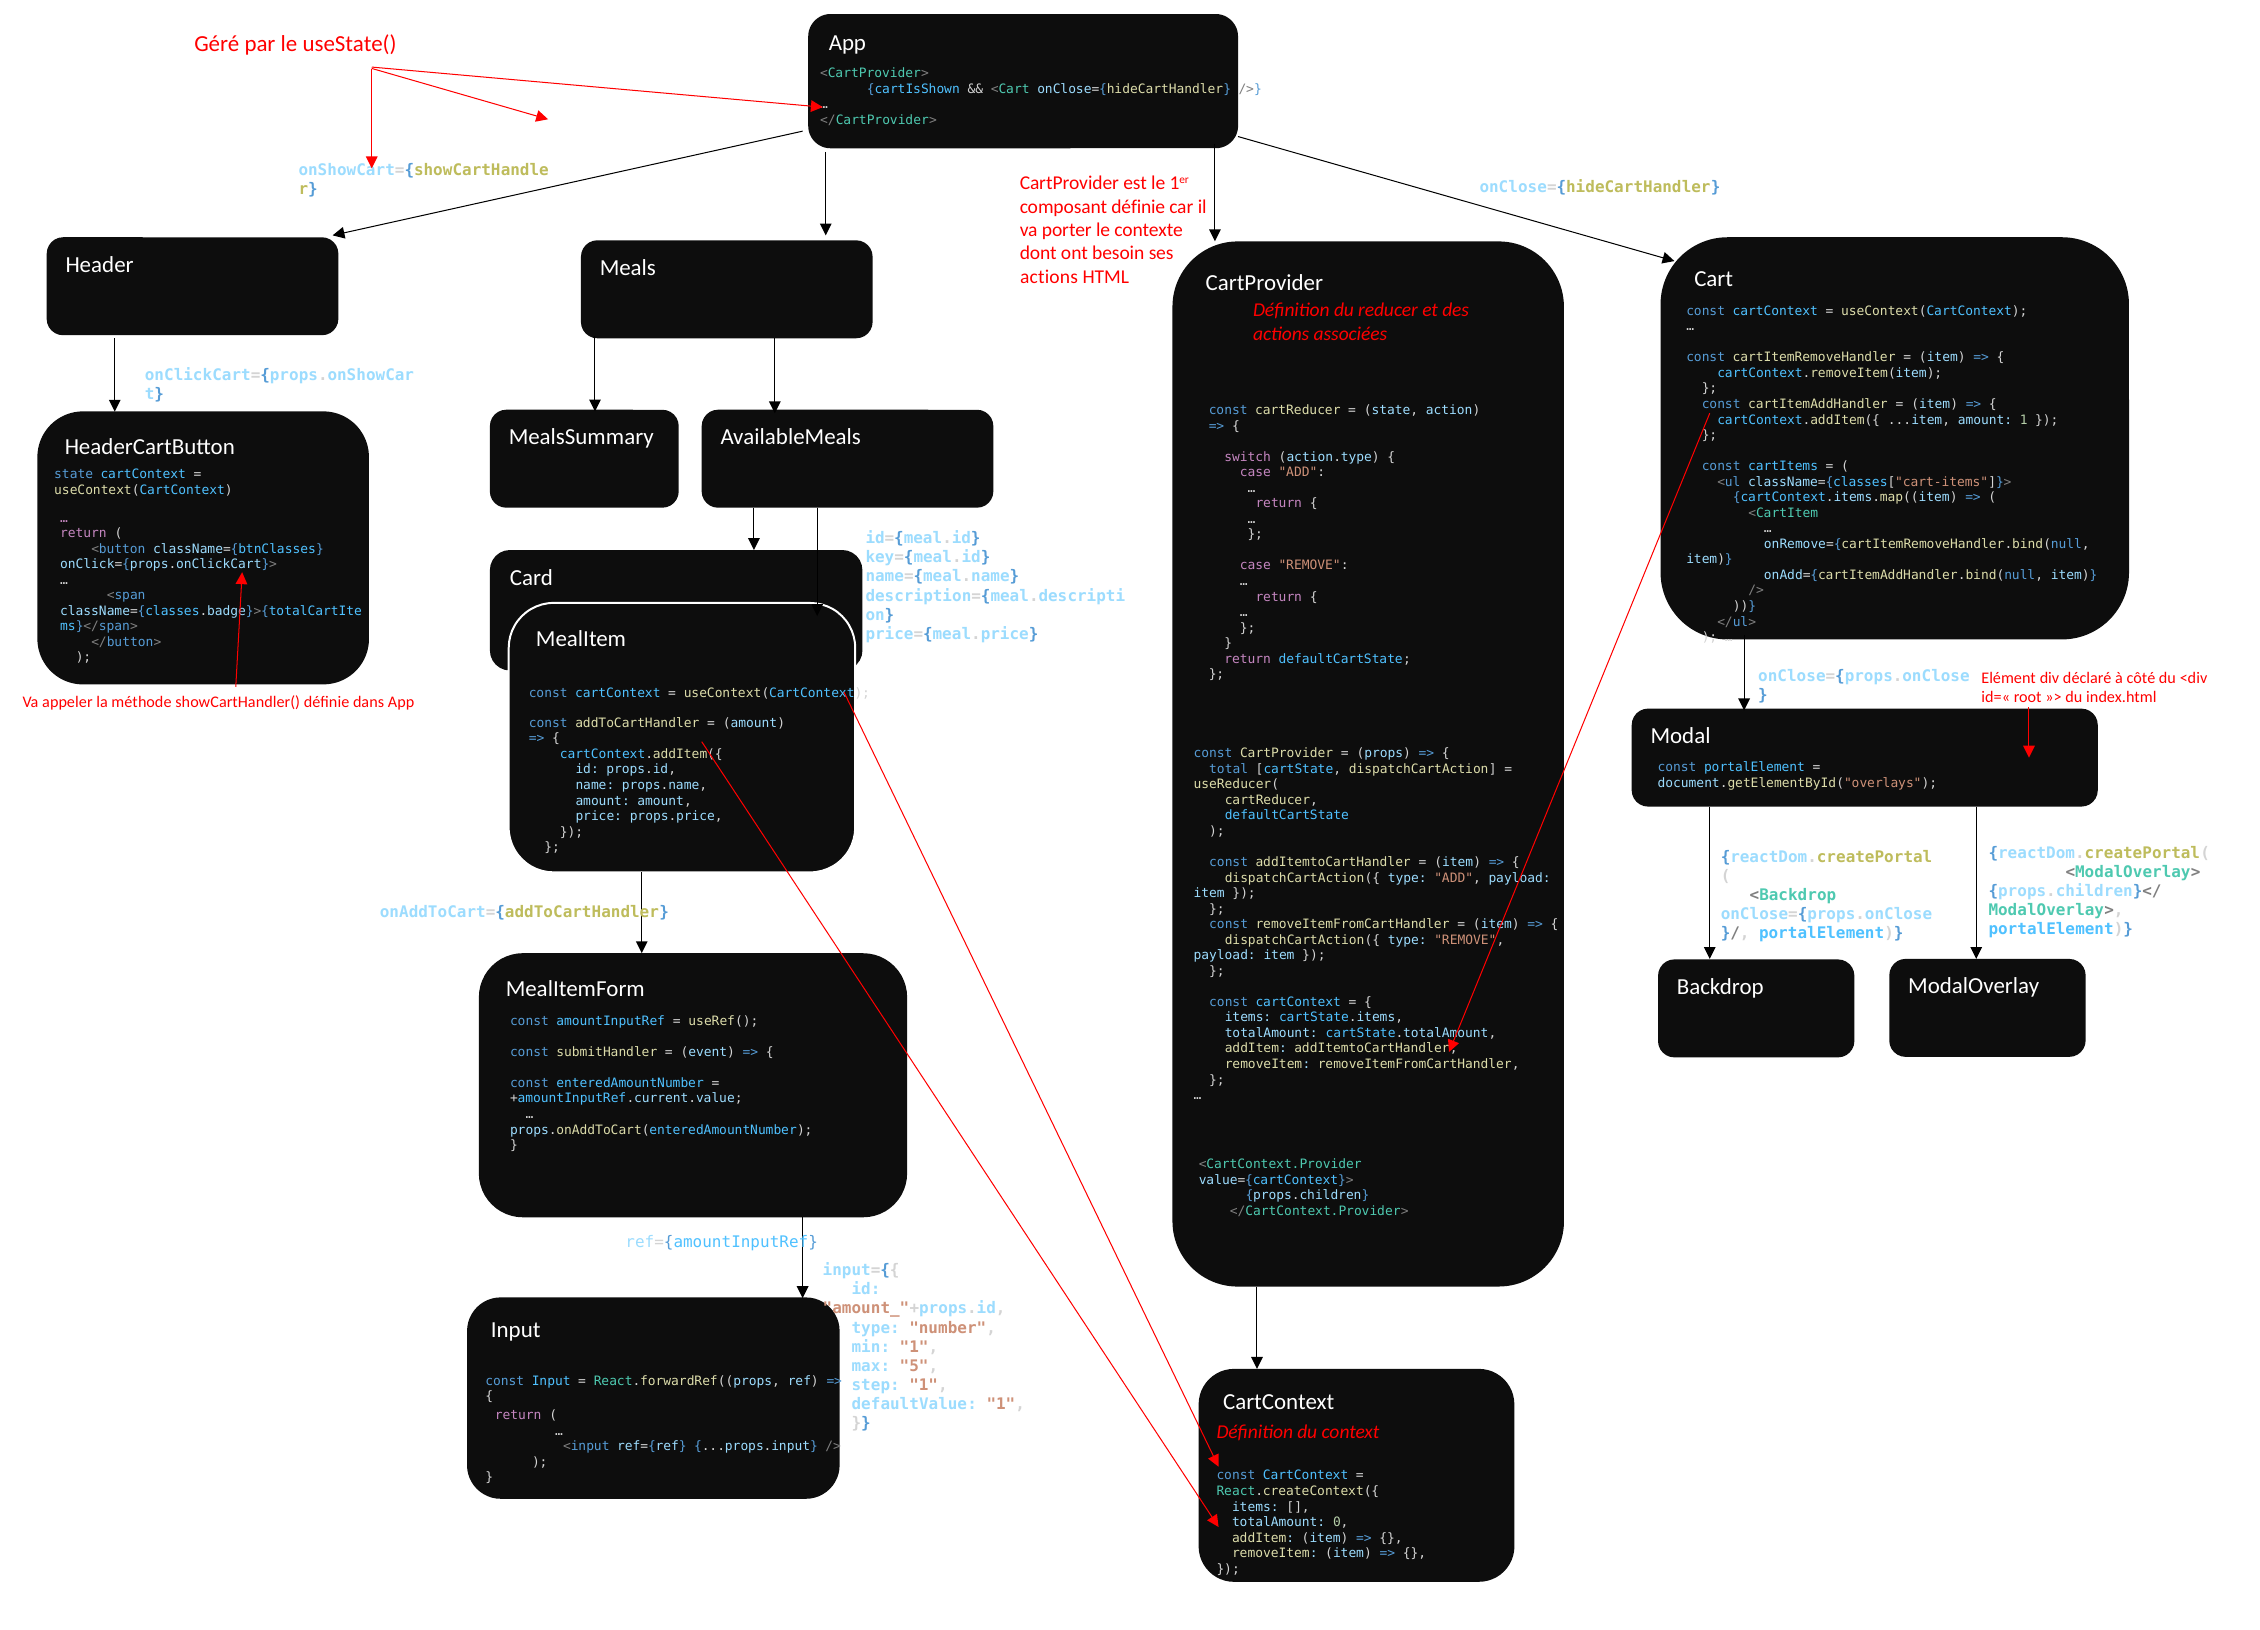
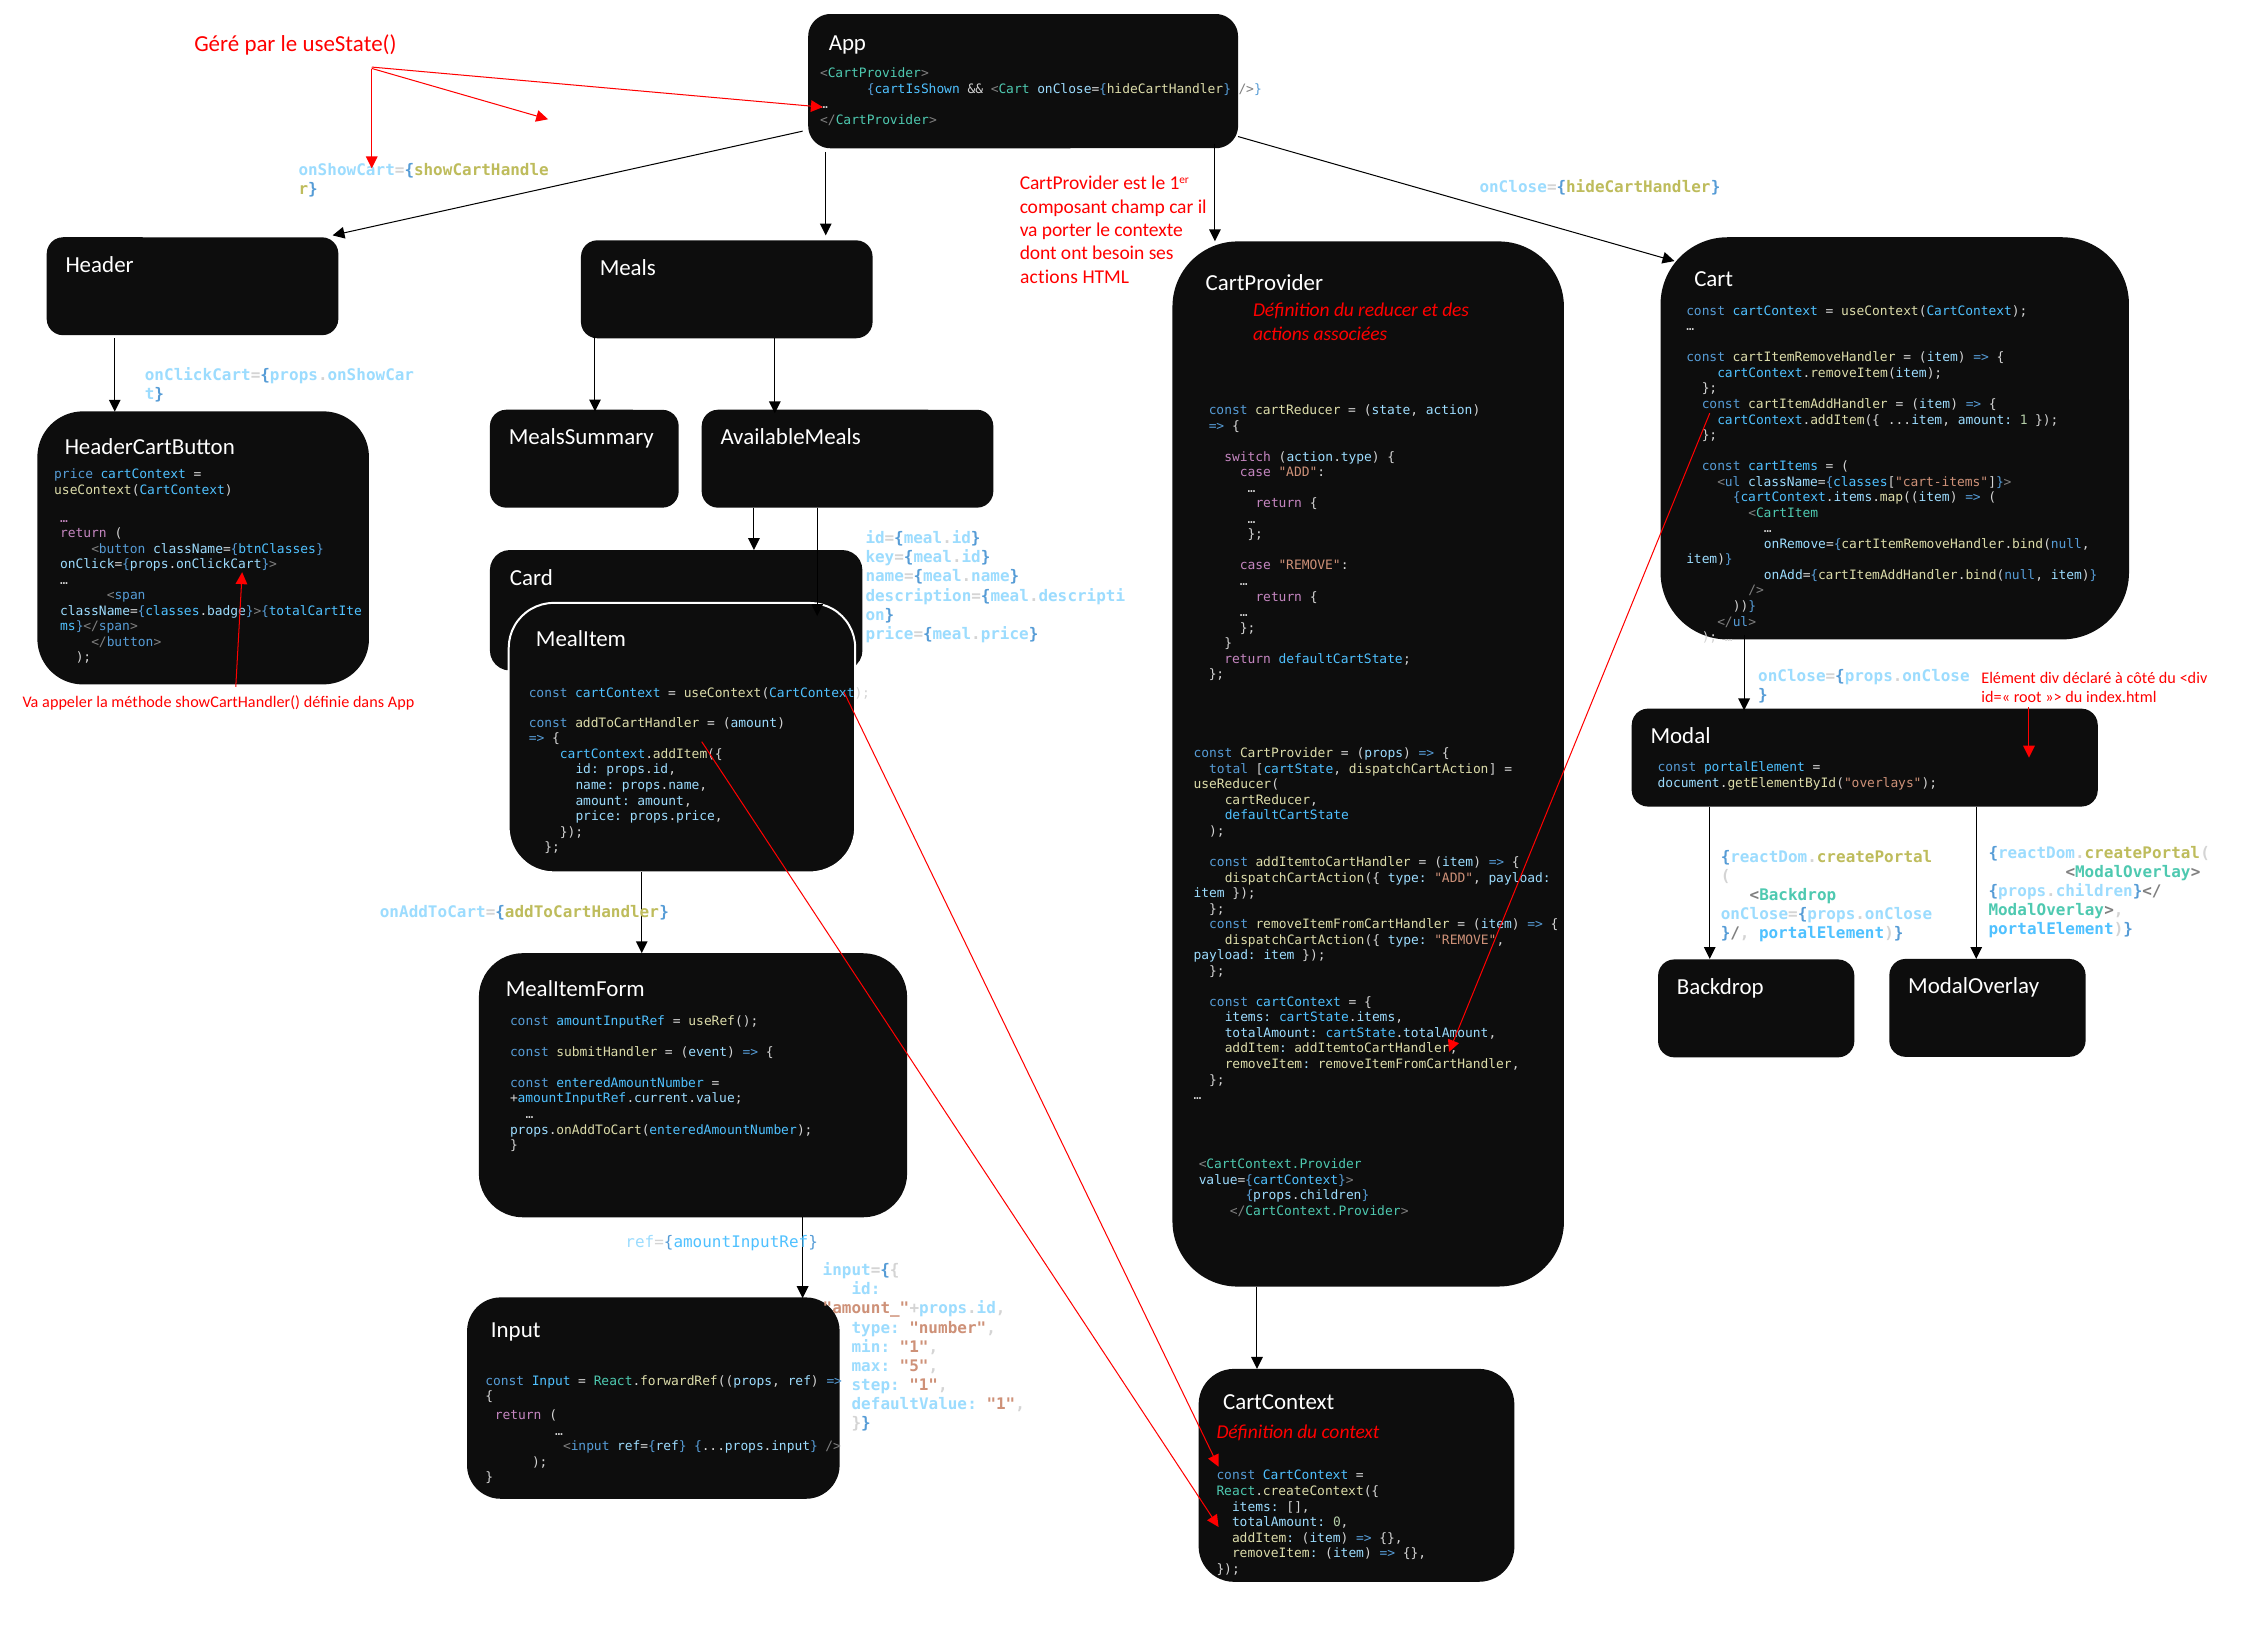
composant définie: définie -> champ
state at (74, 474): state -> price
